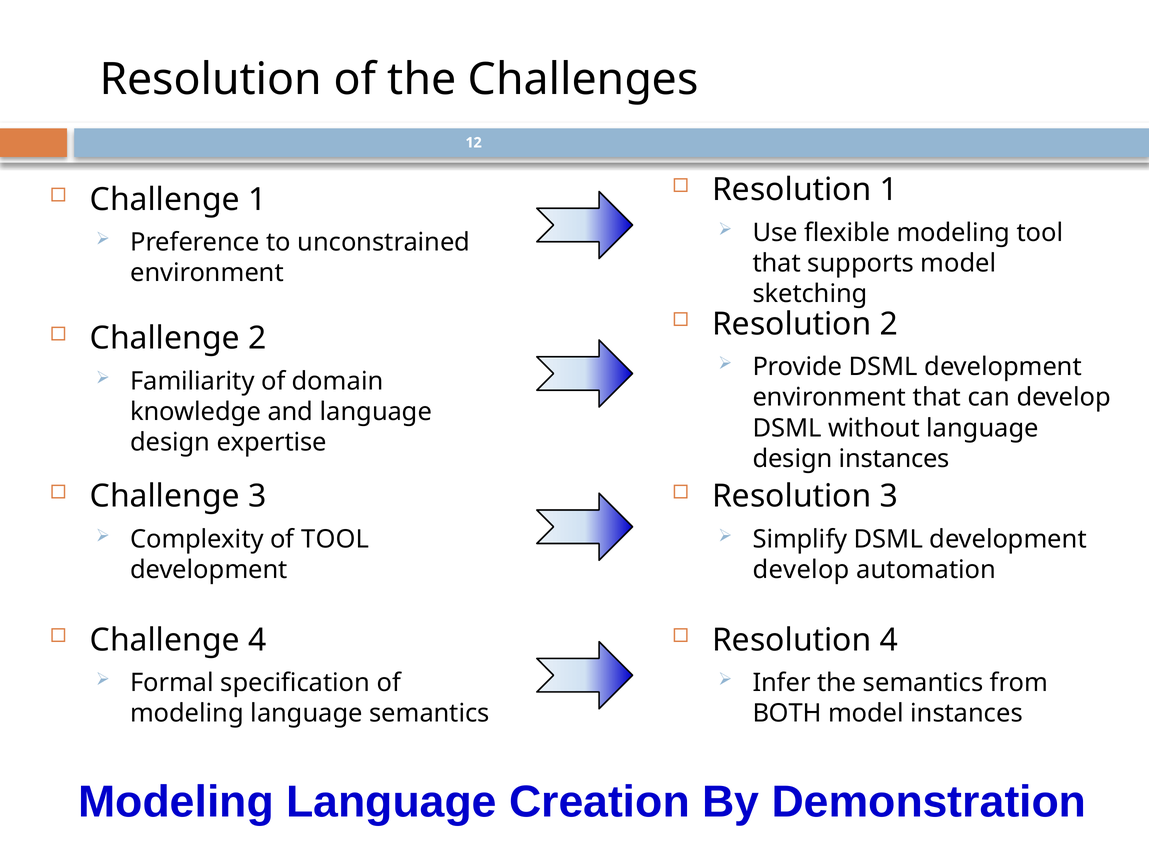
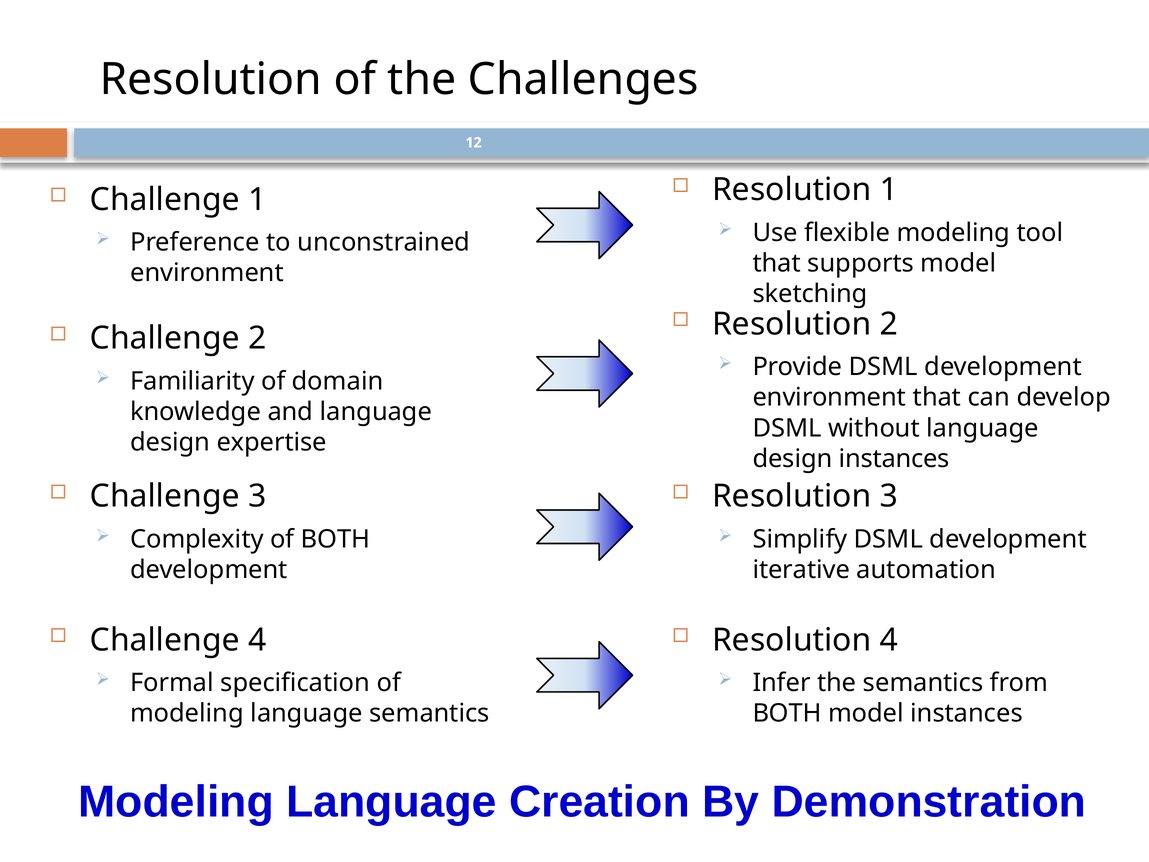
of TOOL: TOOL -> BOTH
develop at (801, 570): develop -> iterative
